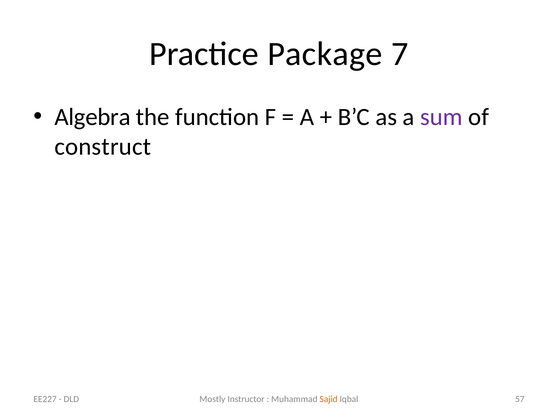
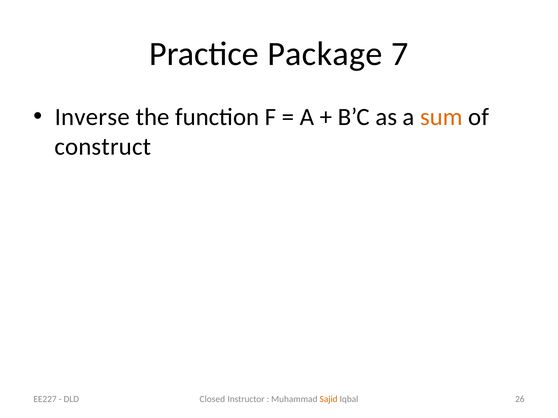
Algebra: Algebra -> Inverse
sum colour: purple -> orange
Mostly: Mostly -> Closed
57: 57 -> 26
